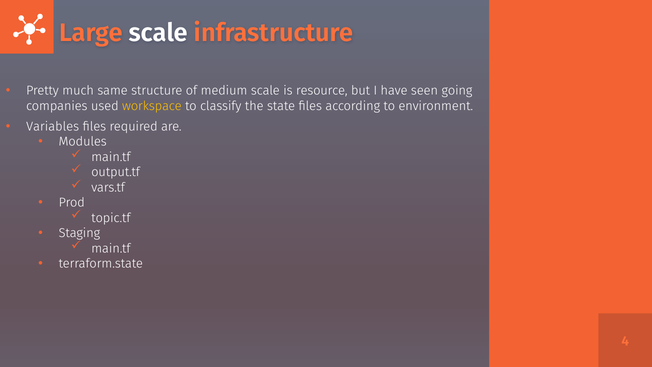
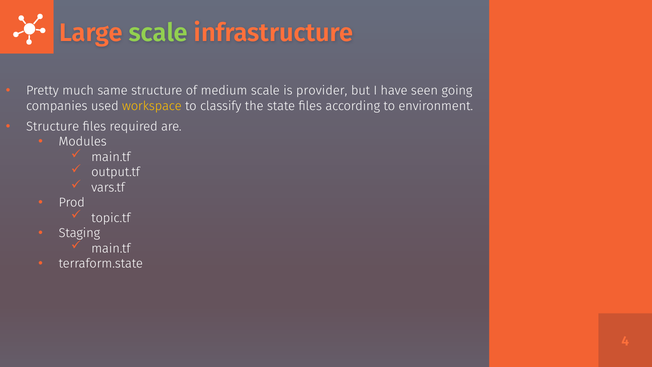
scale at (158, 33) colour: white -> light green
resource: resource -> provider
Variables at (53, 126): Variables -> Structure
